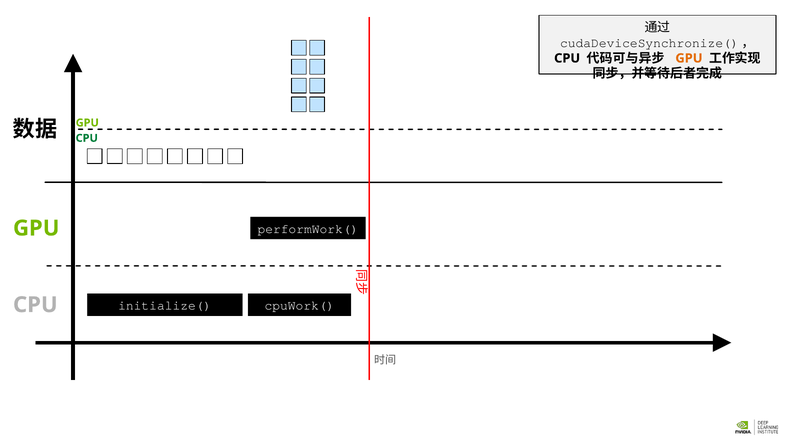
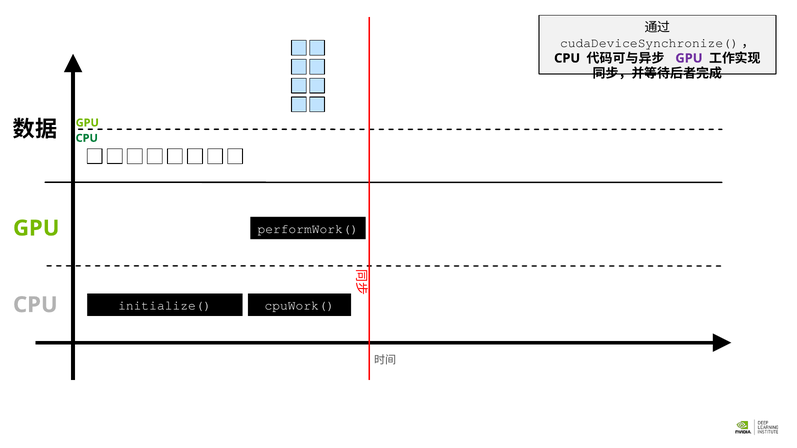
GPU at (689, 58) colour: orange -> purple
